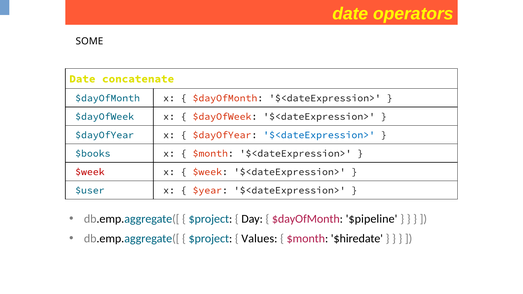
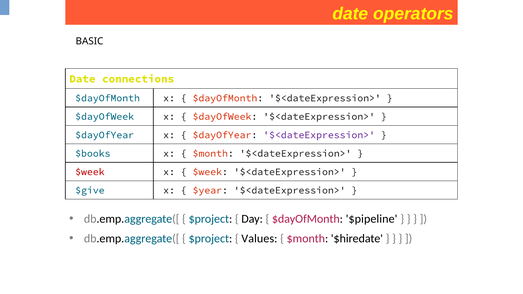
SOME: SOME -> BASIC
concatenate: concatenate -> connections
$<dateExpression> at (319, 135) colour: blue -> purple
$user: $user -> $give
